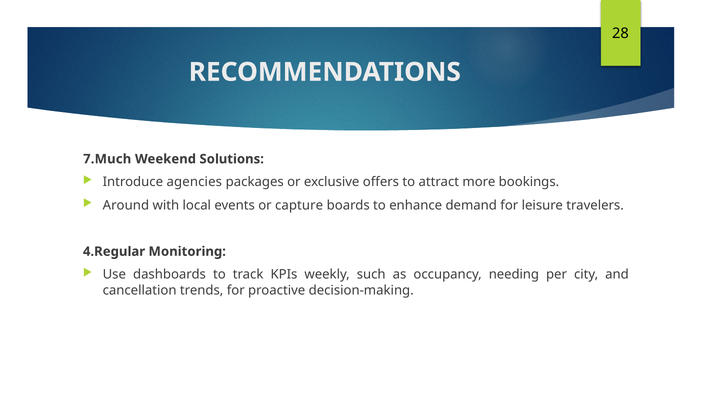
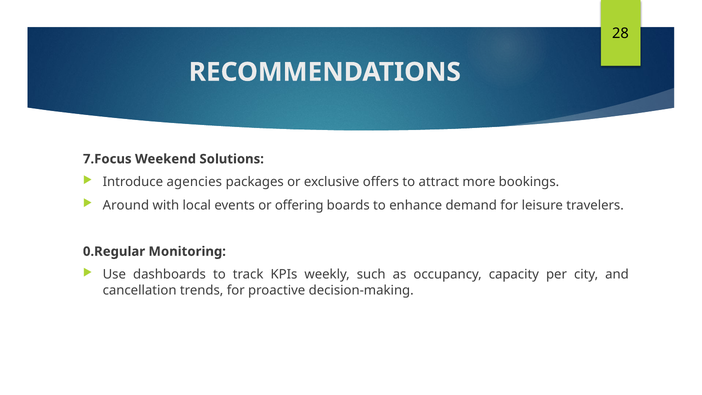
7.Much: 7.Much -> 7.Focus
capture: capture -> offering
4.Regular: 4.Regular -> 0.Regular
needing: needing -> capacity
